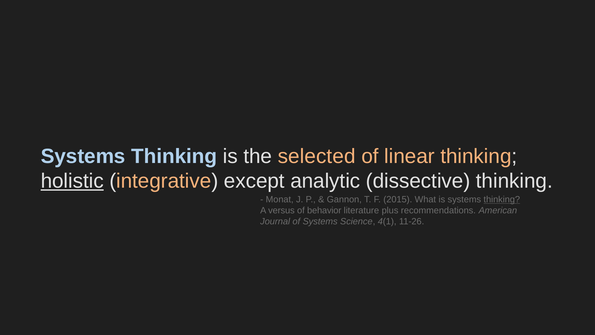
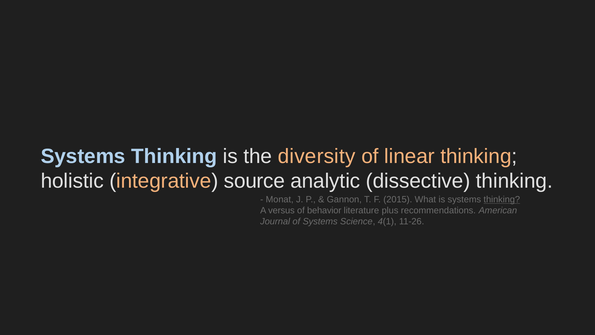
selected: selected -> diversity
holistic underline: present -> none
except: except -> source
